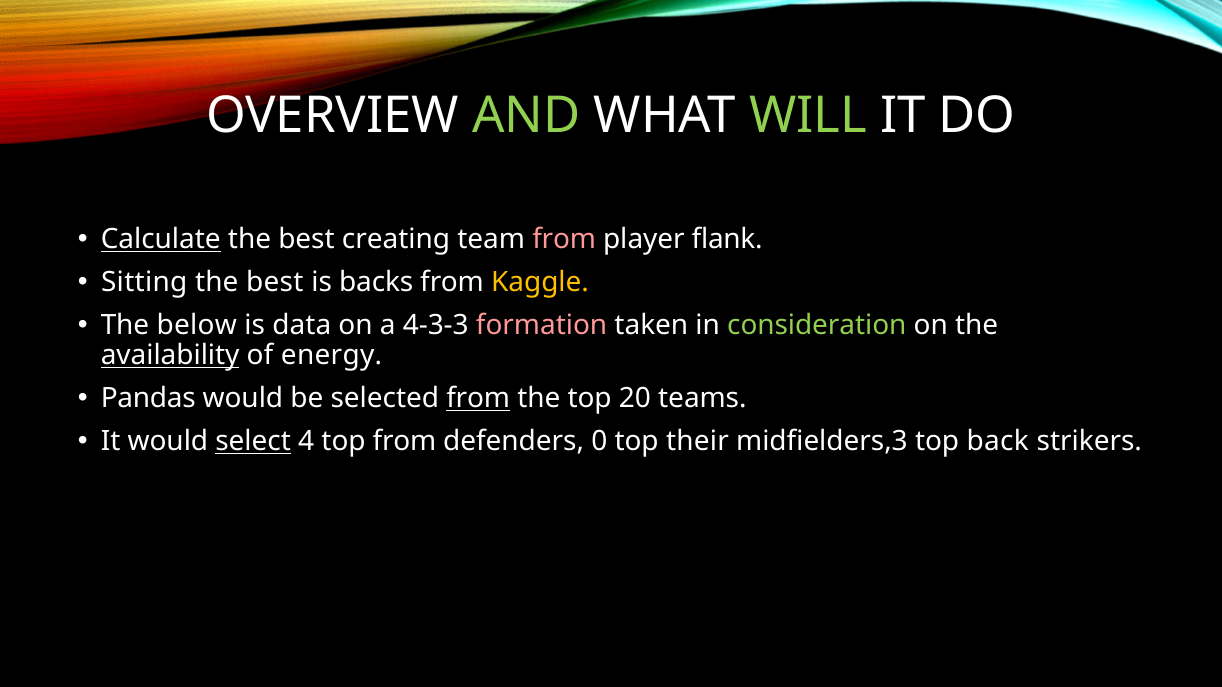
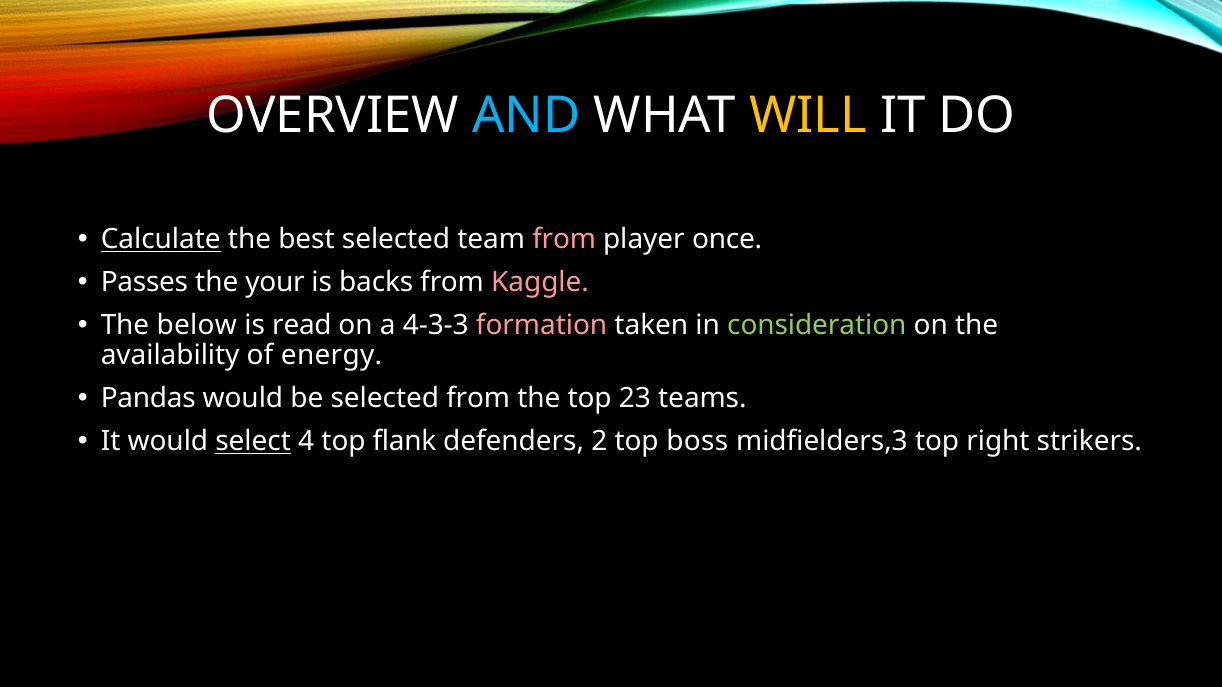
AND colour: light green -> light blue
WILL colour: light green -> yellow
best creating: creating -> selected
flank: flank -> once
Sitting: Sitting -> Passes
best at (275, 282): best -> your
Kaggle colour: yellow -> pink
data: data -> read
availability underline: present -> none
from at (478, 399) underline: present -> none
20: 20 -> 23
top from: from -> flank
0: 0 -> 2
their: their -> boss
back: back -> right
